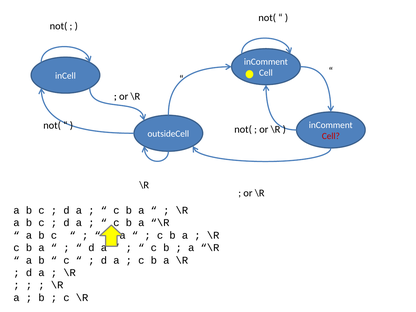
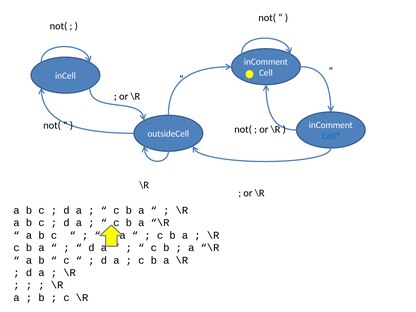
Cell at (331, 136) colour: red -> blue
